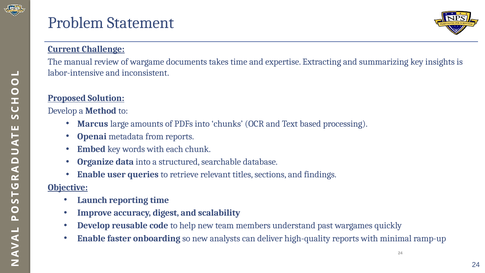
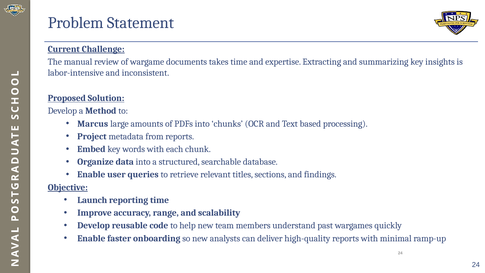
Openai: Openai -> Project
digest: digest -> range
